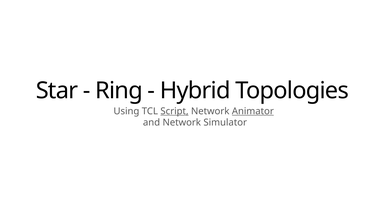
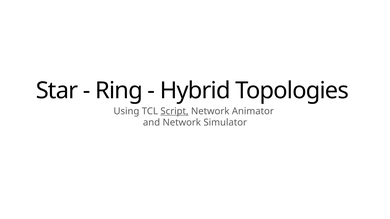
Animator underline: present -> none
